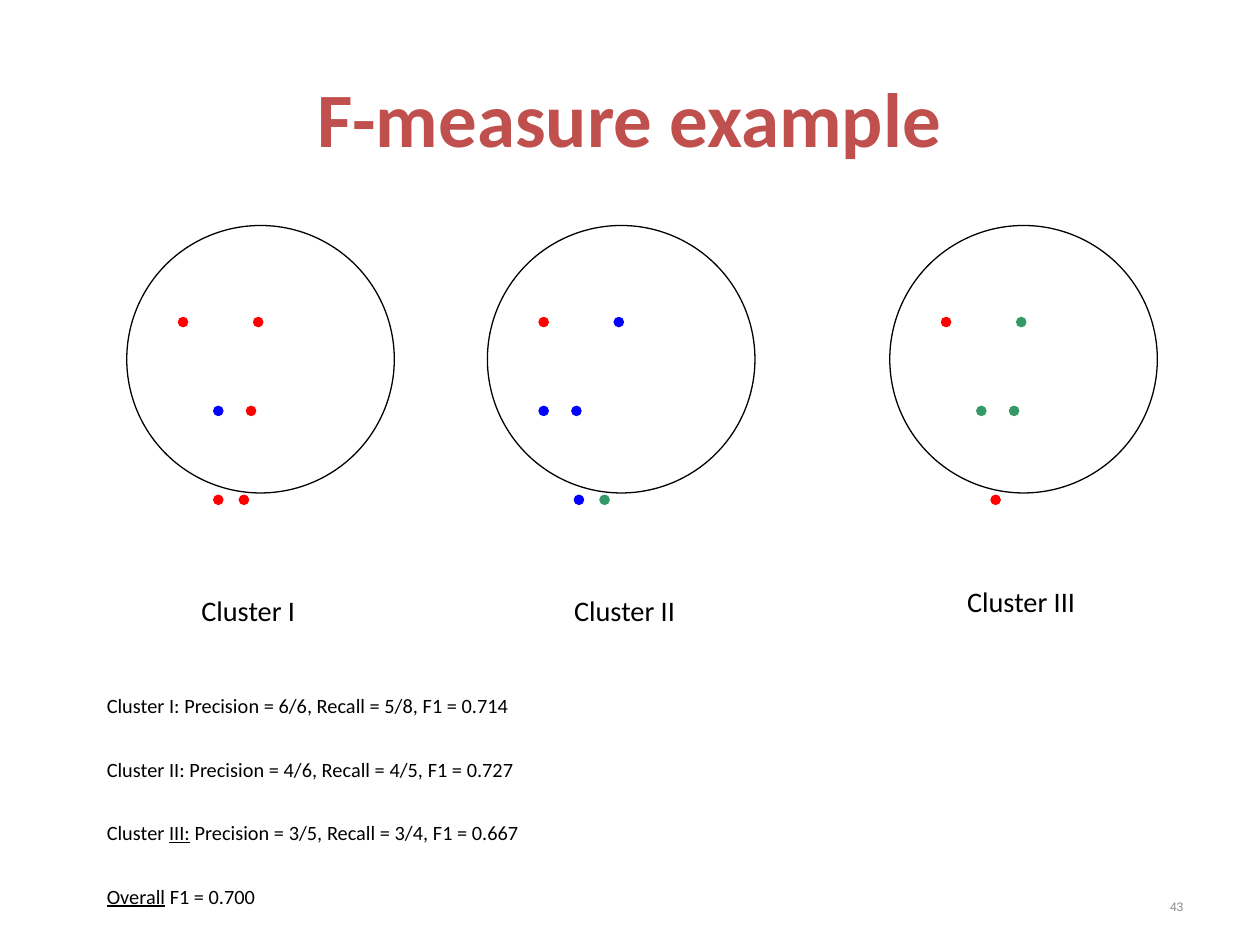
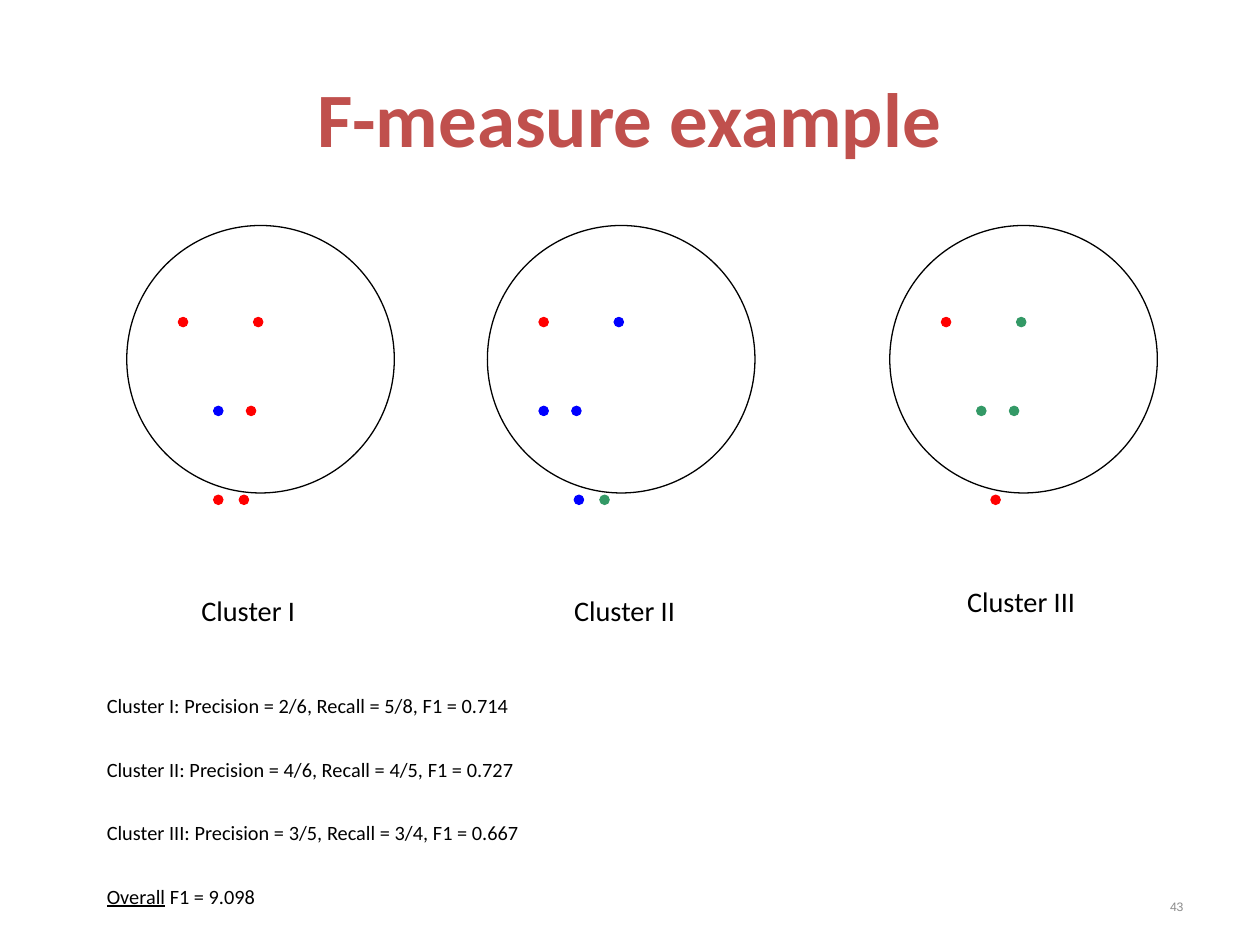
6/6: 6/6 -> 2/6
III at (180, 834) underline: present -> none
0.700: 0.700 -> 9.098
